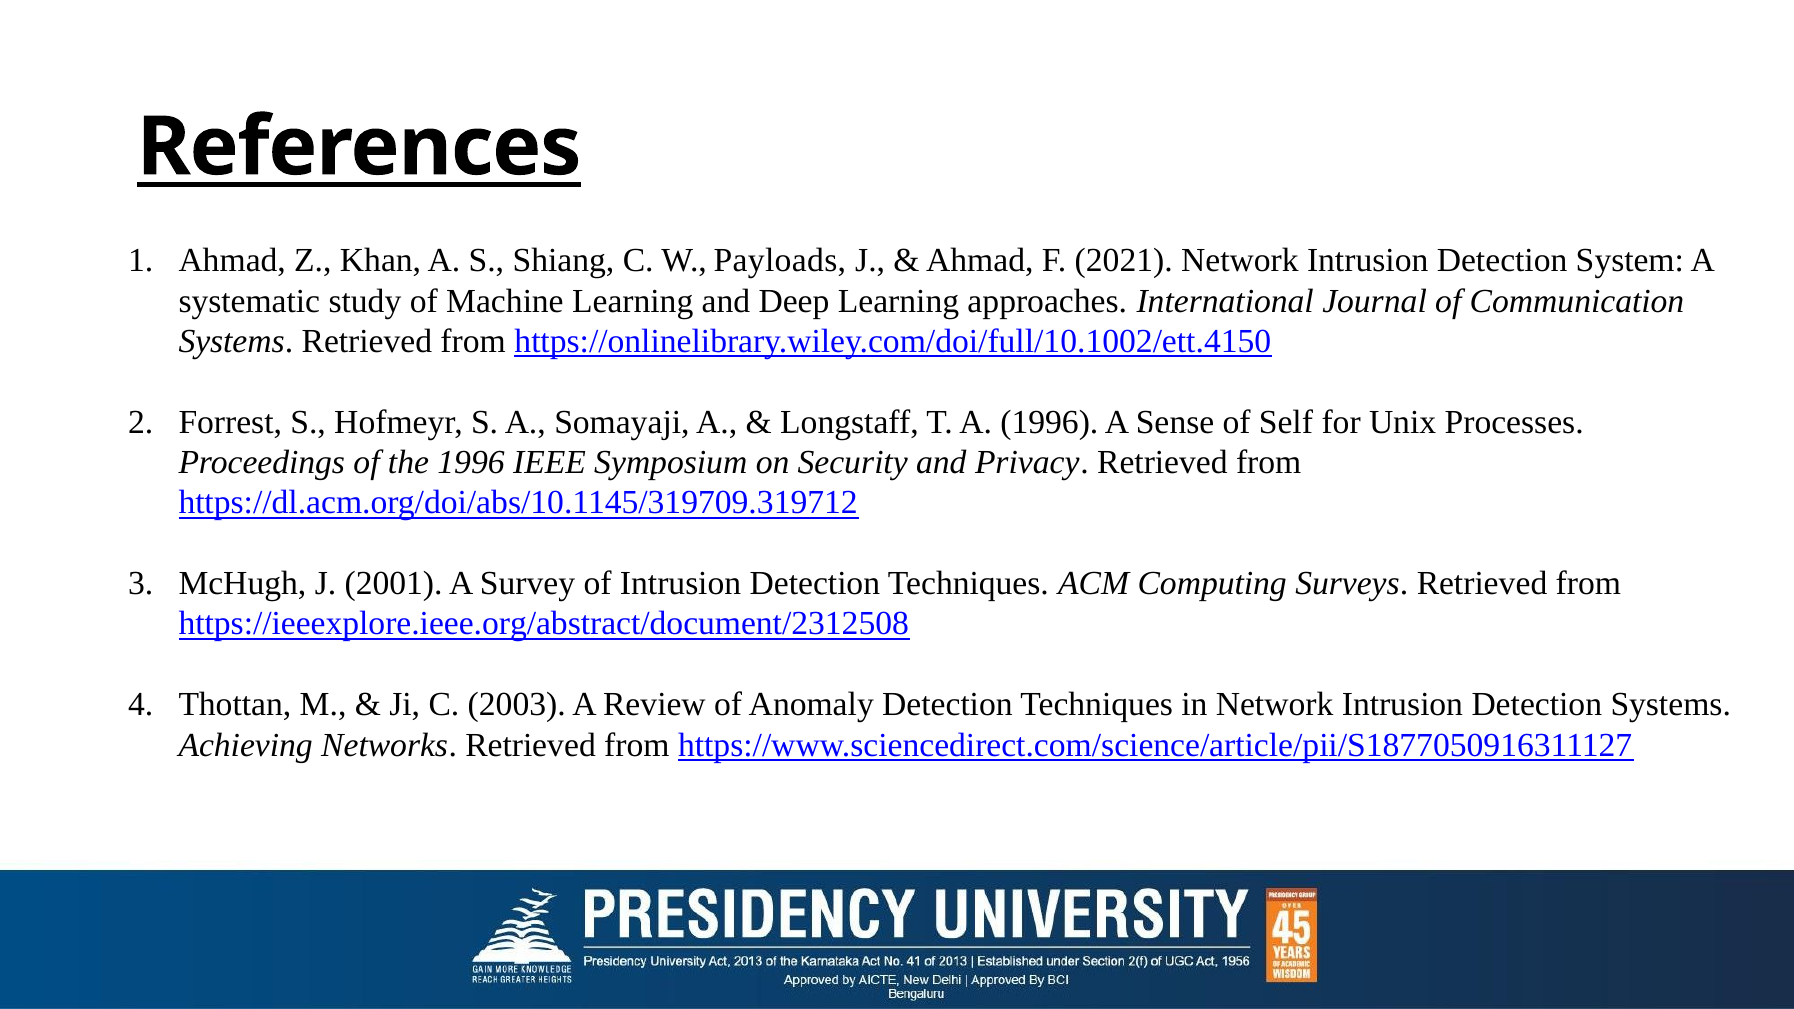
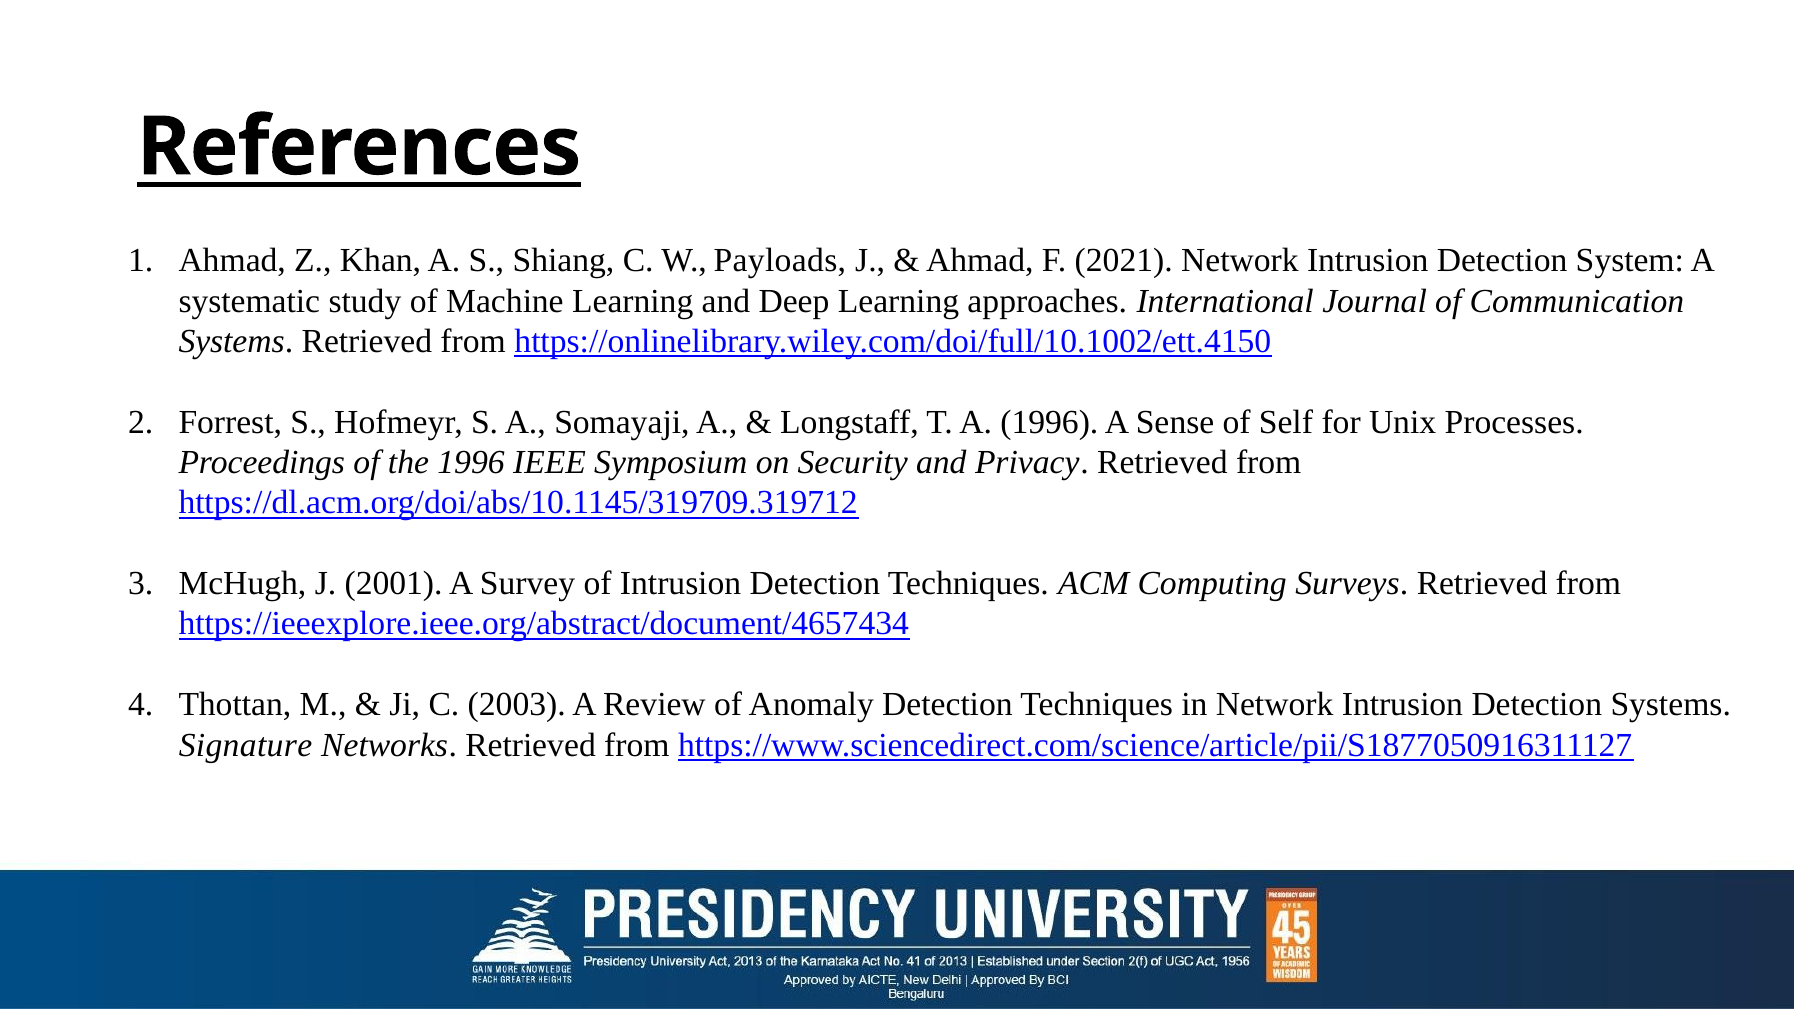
https://ieeexplore.ieee.org/abstract/document/2312508: https://ieeexplore.ieee.org/abstract/document/2312508 -> https://ieeexplore.ieee.org/abstract/document/4657434
Achieving: Achieving -> Signature
